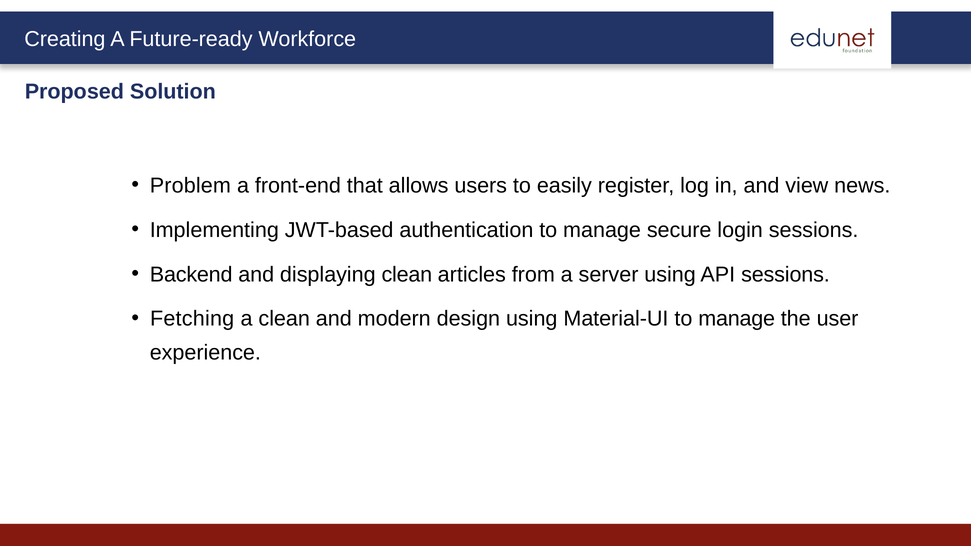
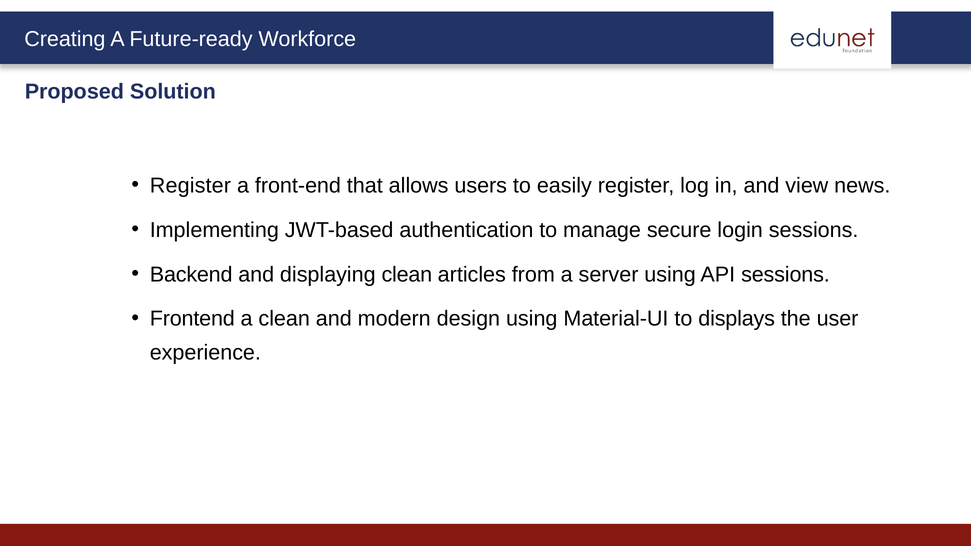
Problem at (190, 186): Problem -> Register
Fetching: Fetching -> Frontend
Material-UI to manage: manage -> displays
